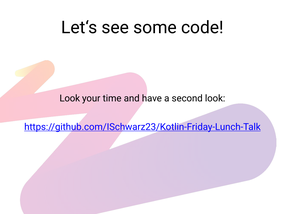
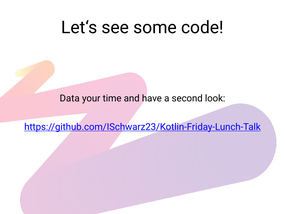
Look at (70, 98): Look -> Data
